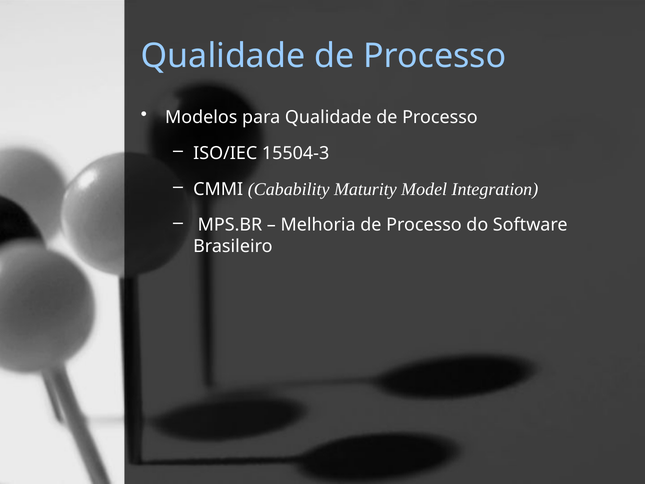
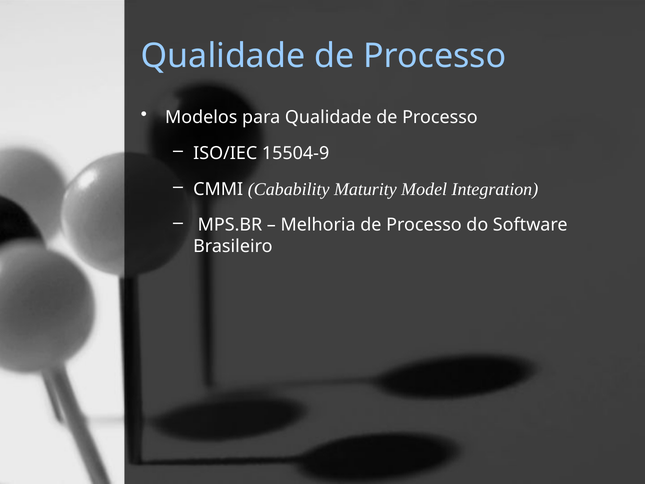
15504-3: 15504-3 -> 15504-9
